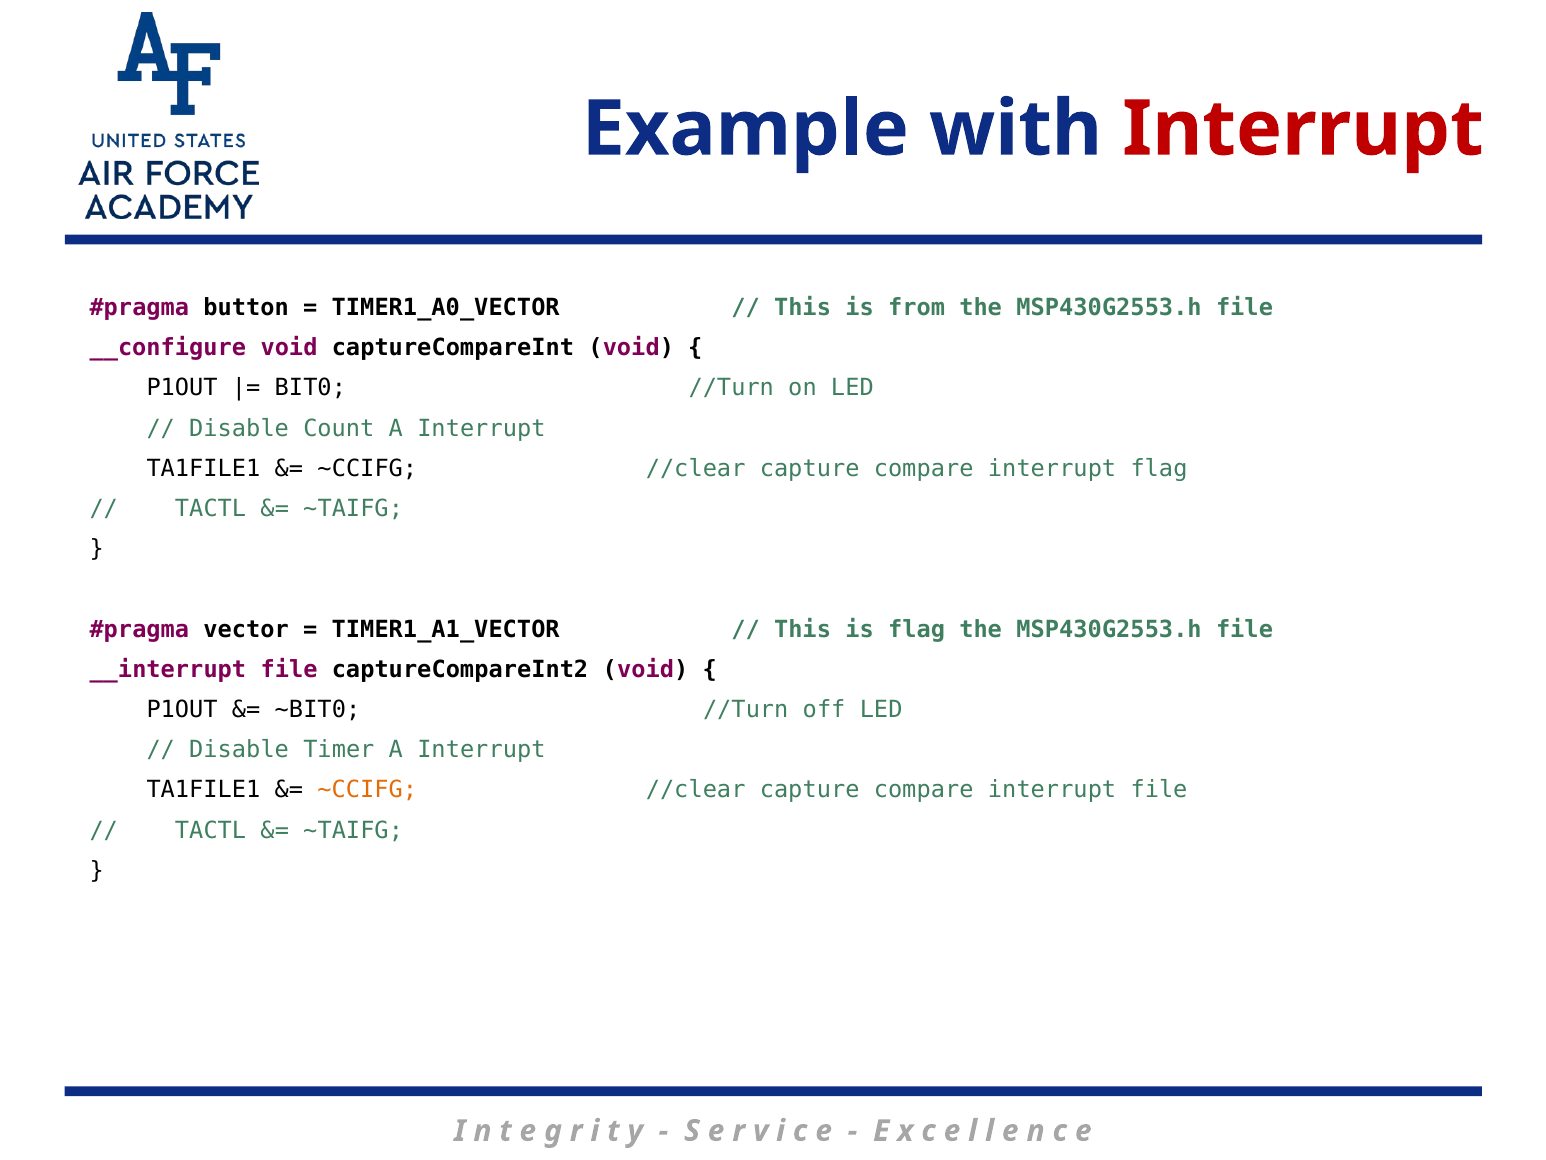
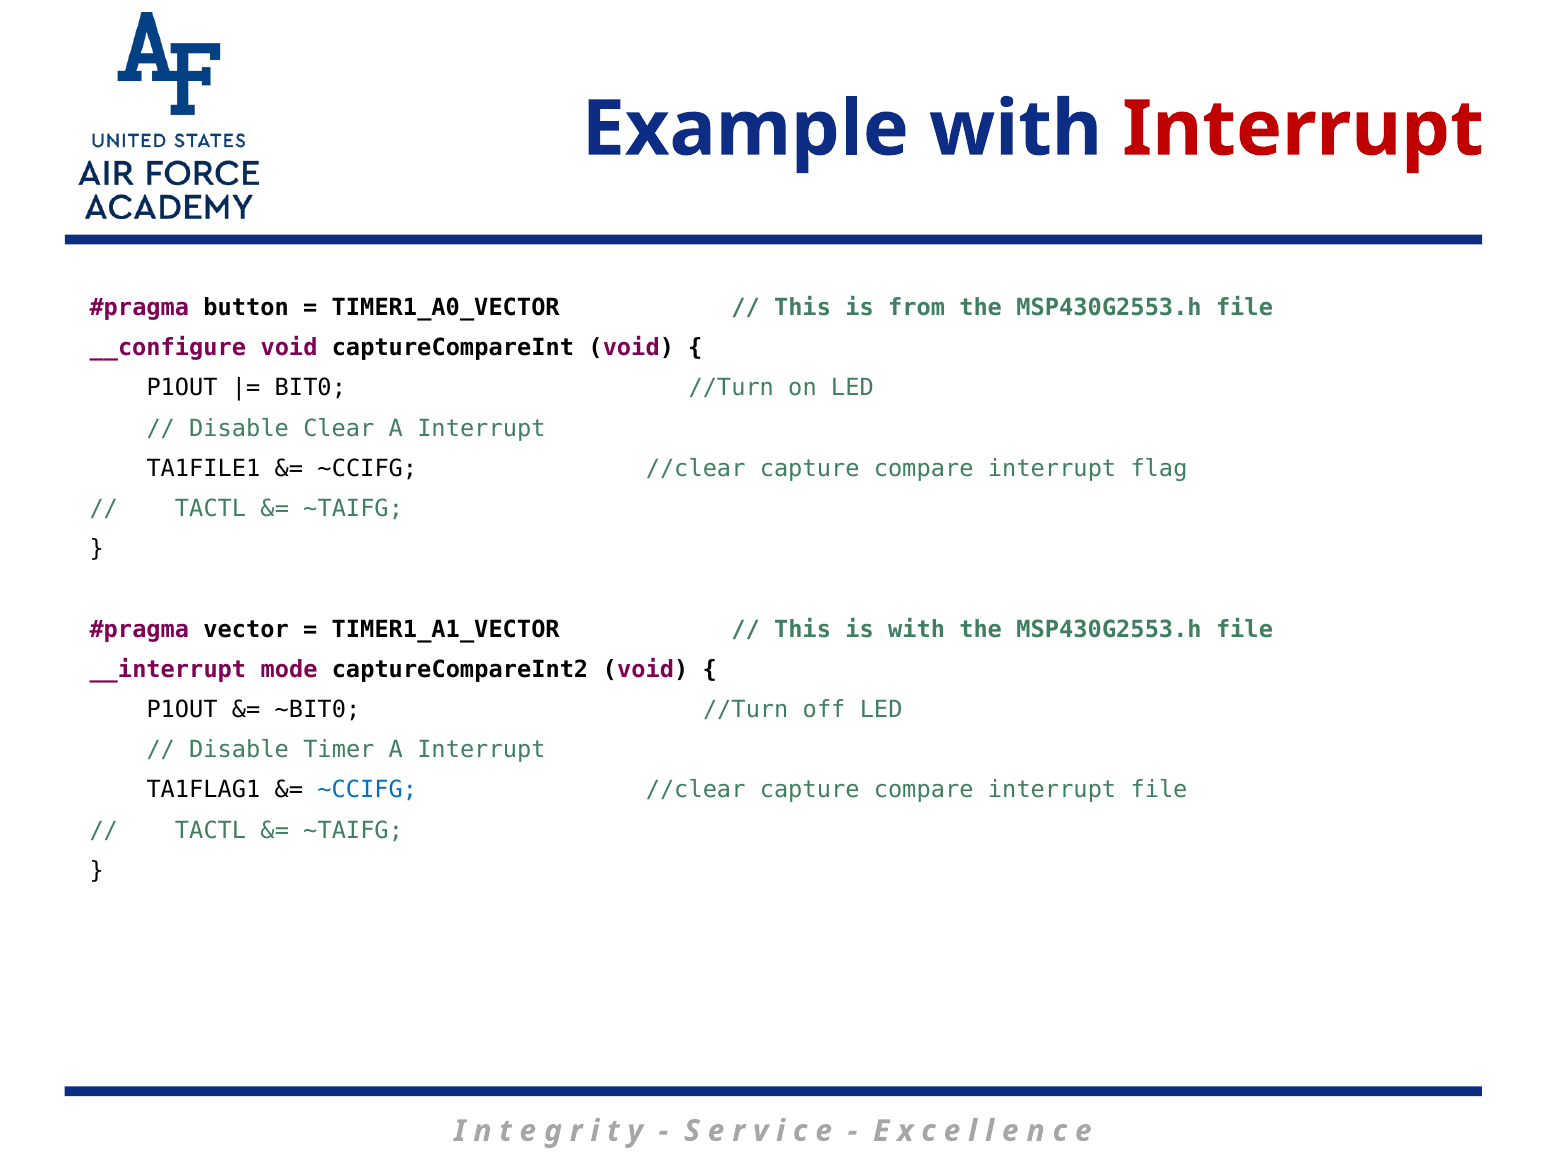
Count: Count -> Clear
is flag: flag -> with
__interrupt file: file -> mode
TA1FILE1 at (203, 790): TA1FILE1 -> TA1FLAG1
~CCIFG at (367, 790) colour: orange -> blue
